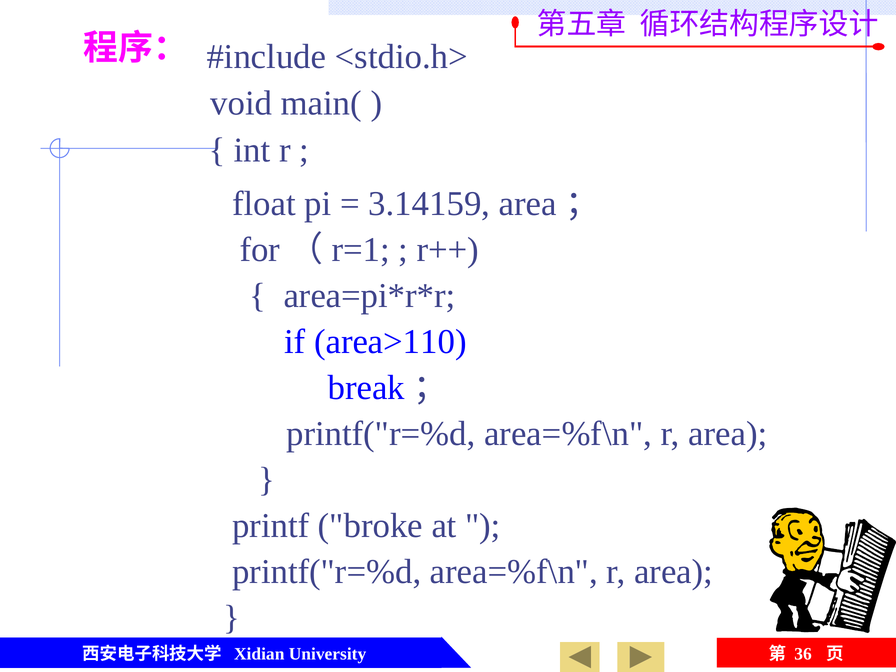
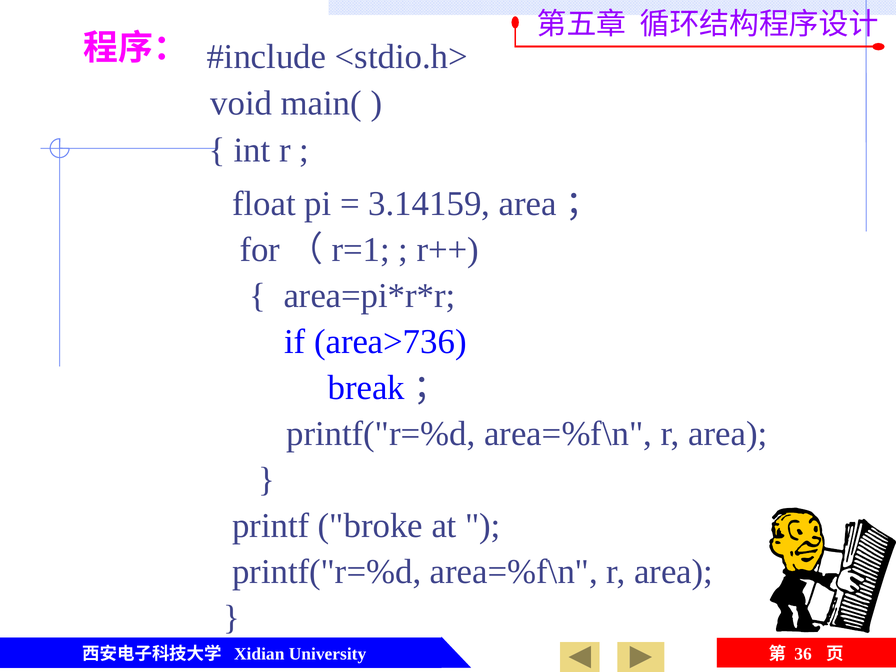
area>110: area>110 -> area>736
